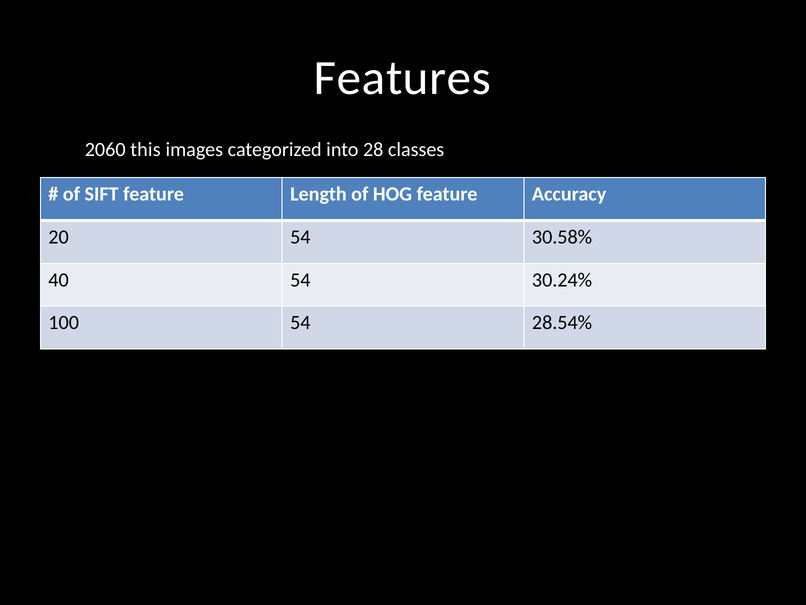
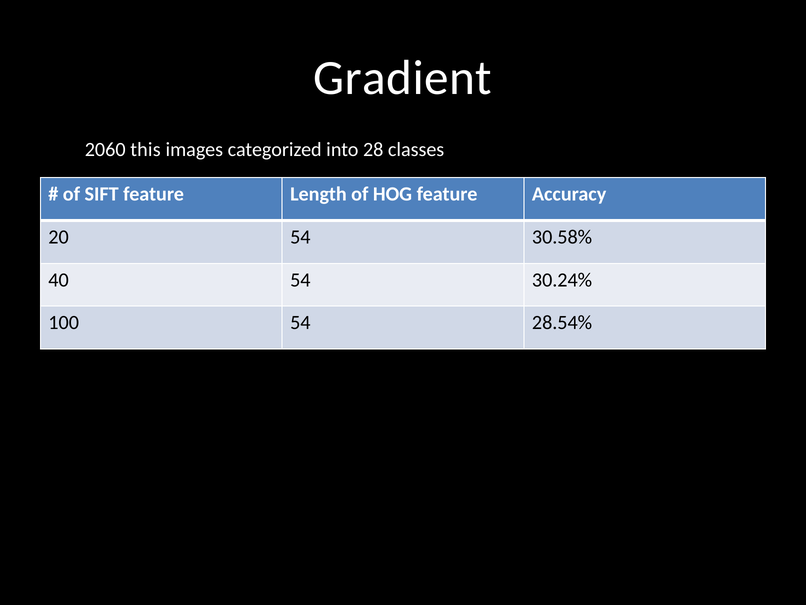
Features: Features -> Gradient
